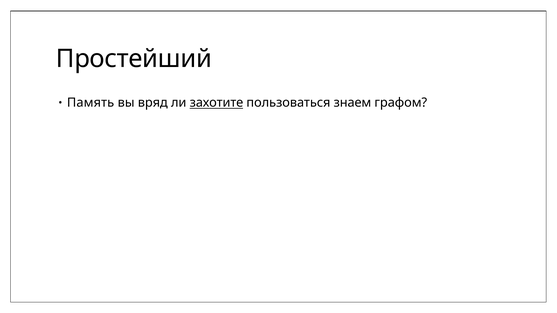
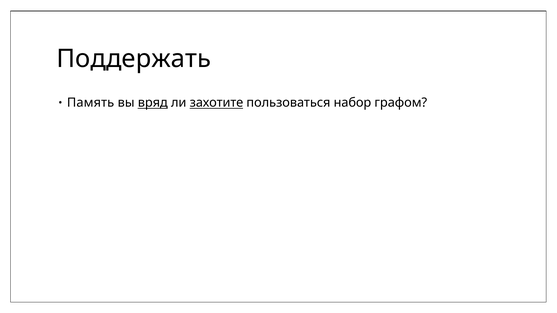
Простейший: Простейший -> Поддержать
вряд underline: none -> present
знаем: знаем -> набор
